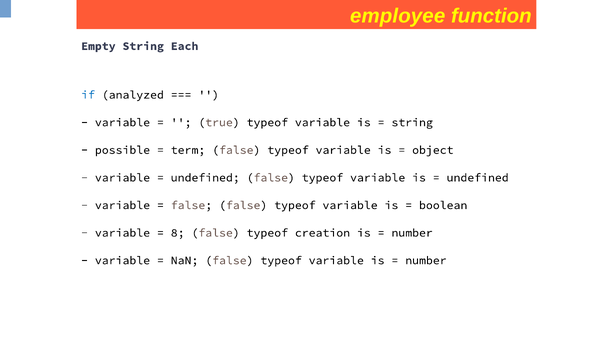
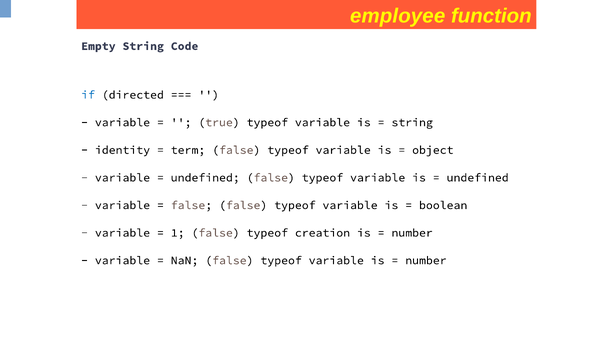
Each: Each -> Code
analyzed: analyzed -> directed
possible: possible -> identity
8: 8 -> 1
